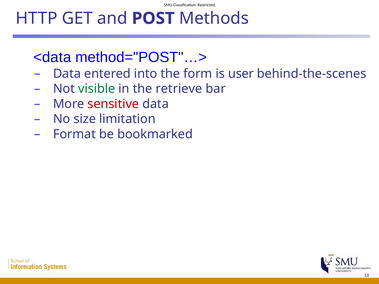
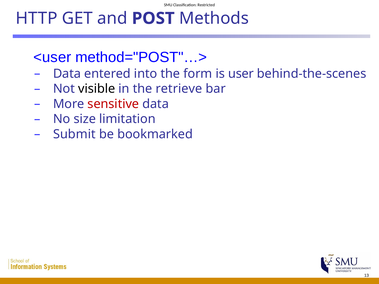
<data: <data -> <user
visible colour: green -> black
Format: Format -> Submit
